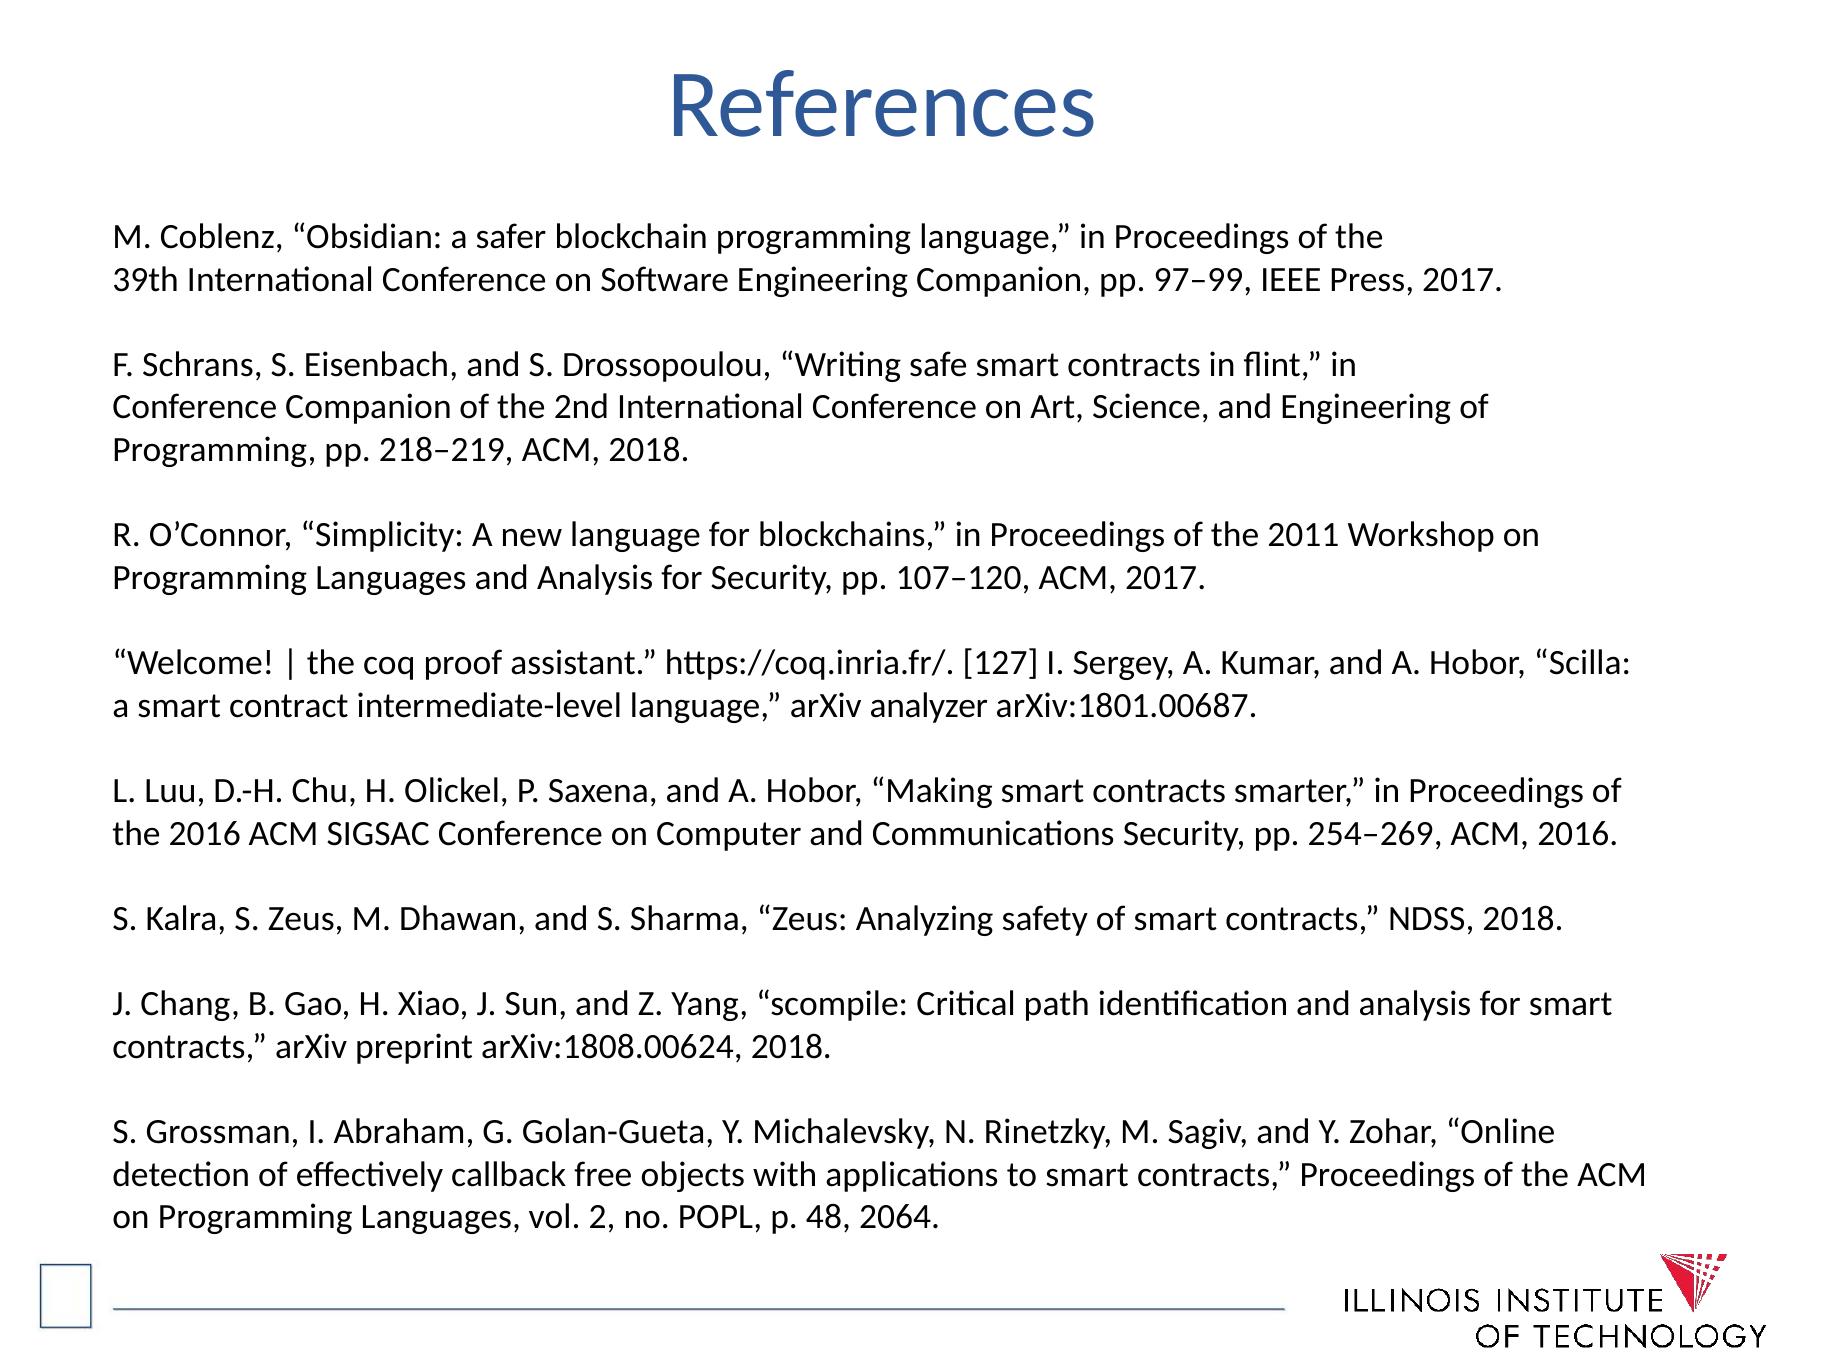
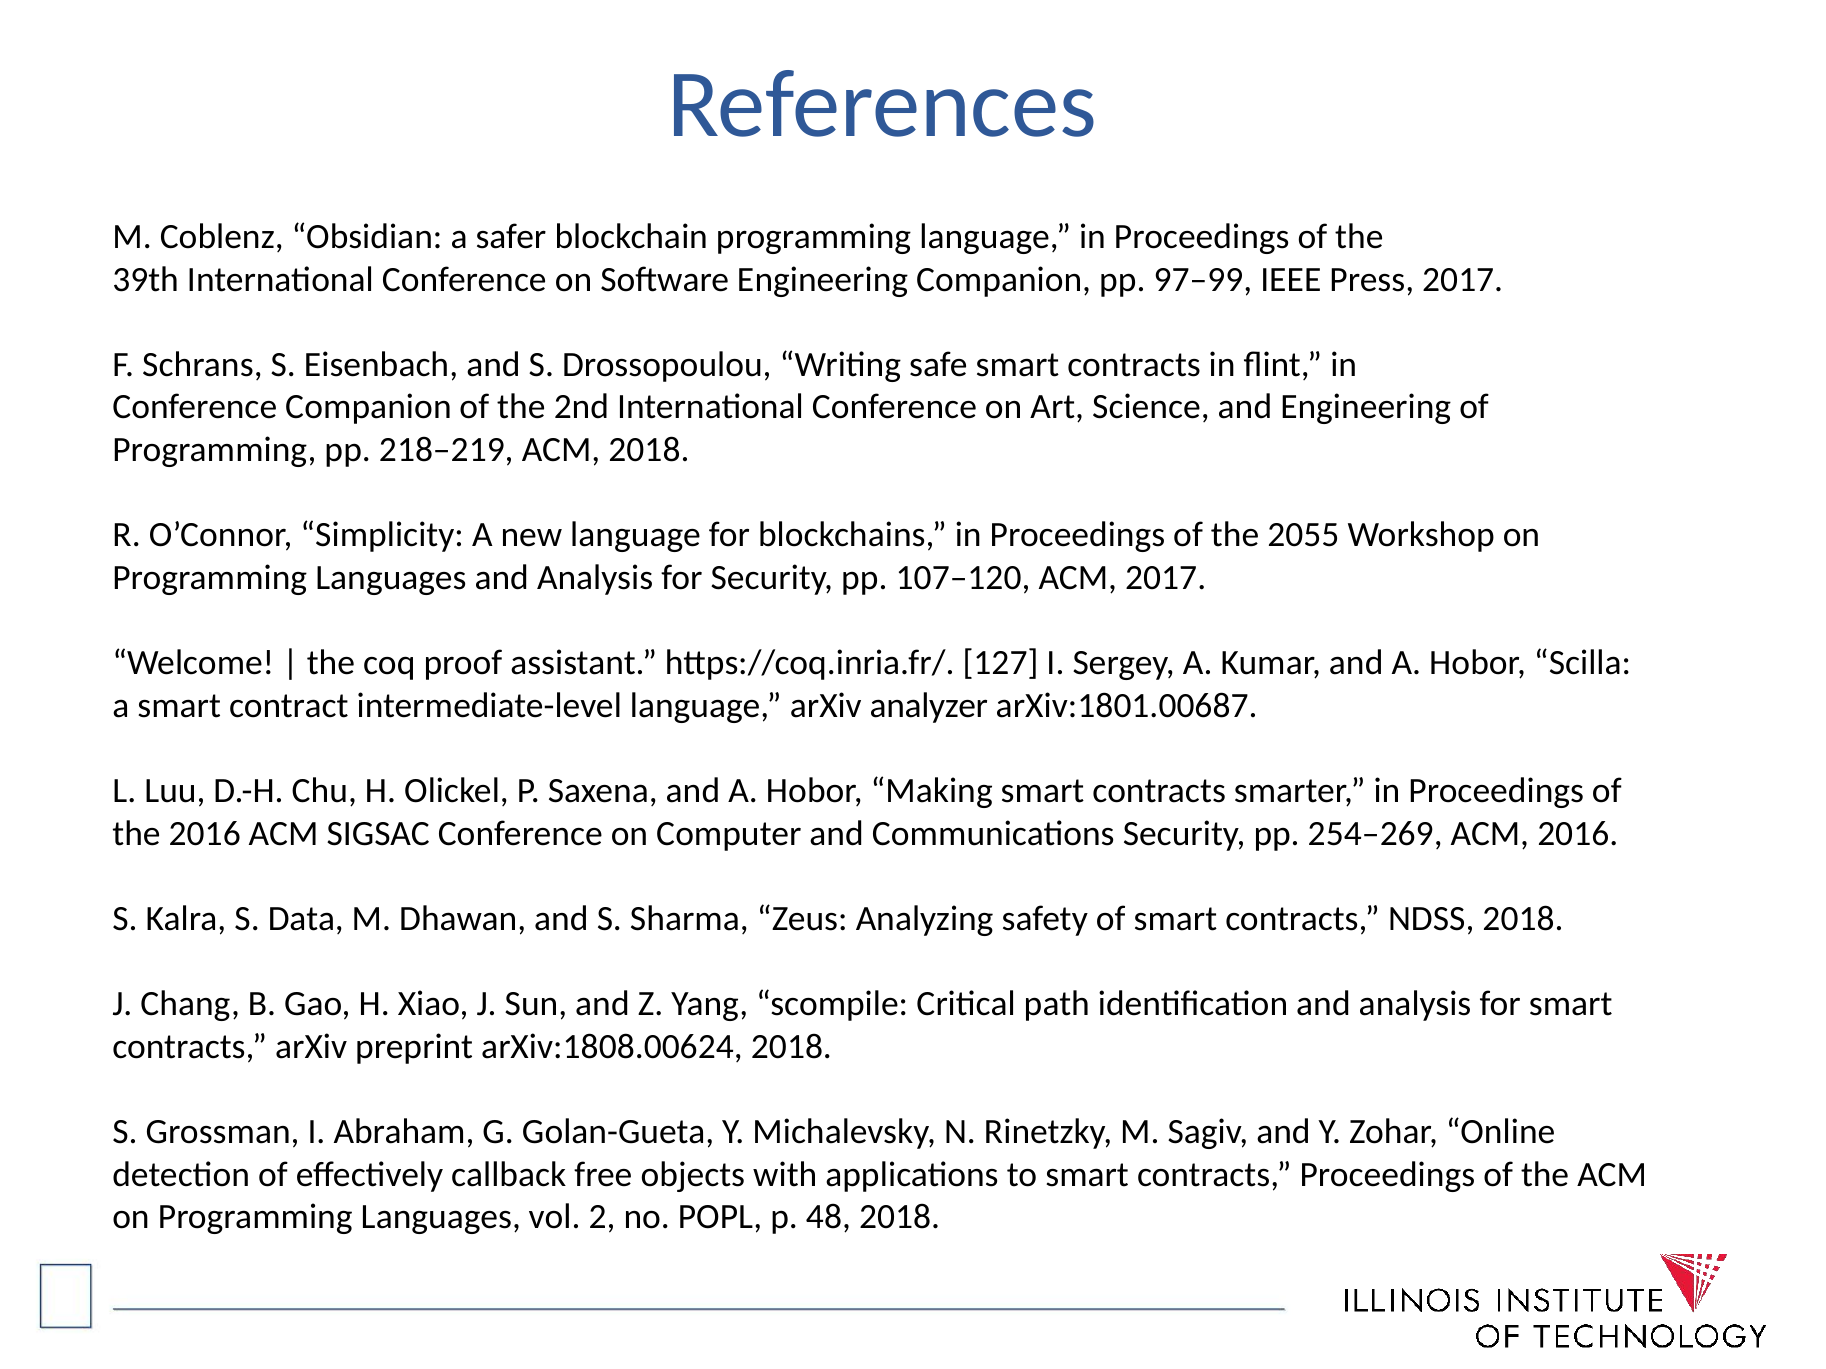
2011: 2011 -> 2055
S Zeus: Zeus -> Data
48 2064: 2064 -> 2018
